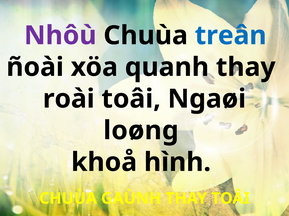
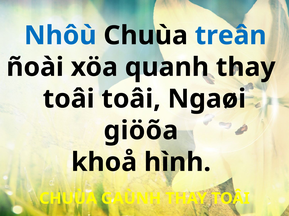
Nhôù colour: purple -> blue
roài at (69, 99): roài -> toâi
loøng: loøng -> giöõa
